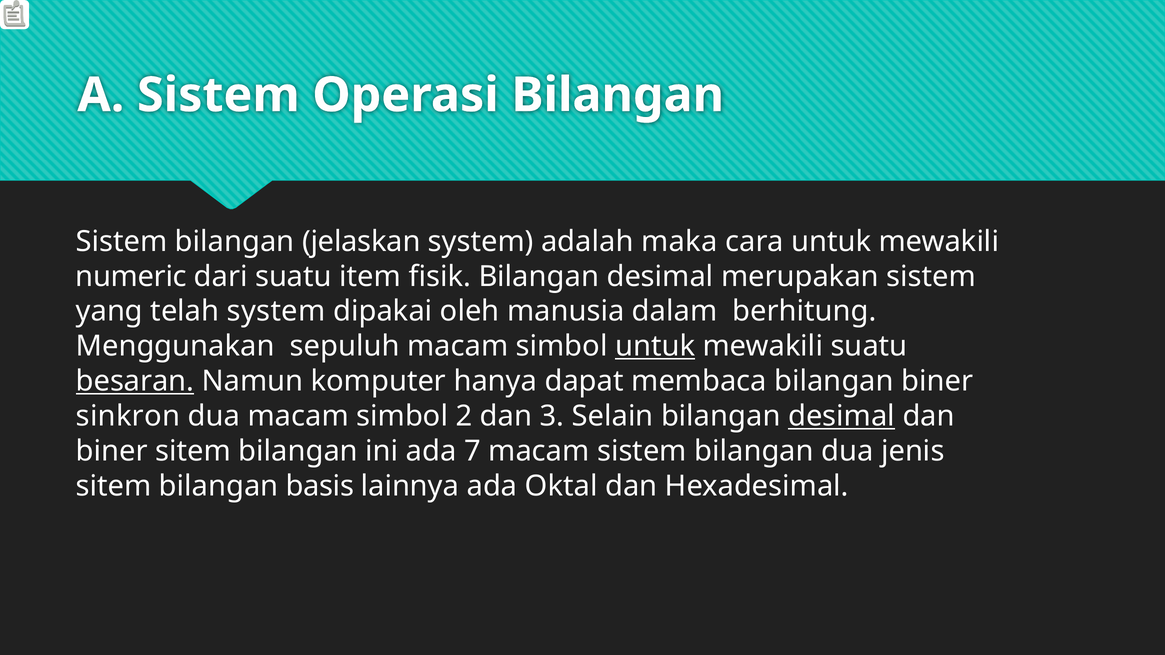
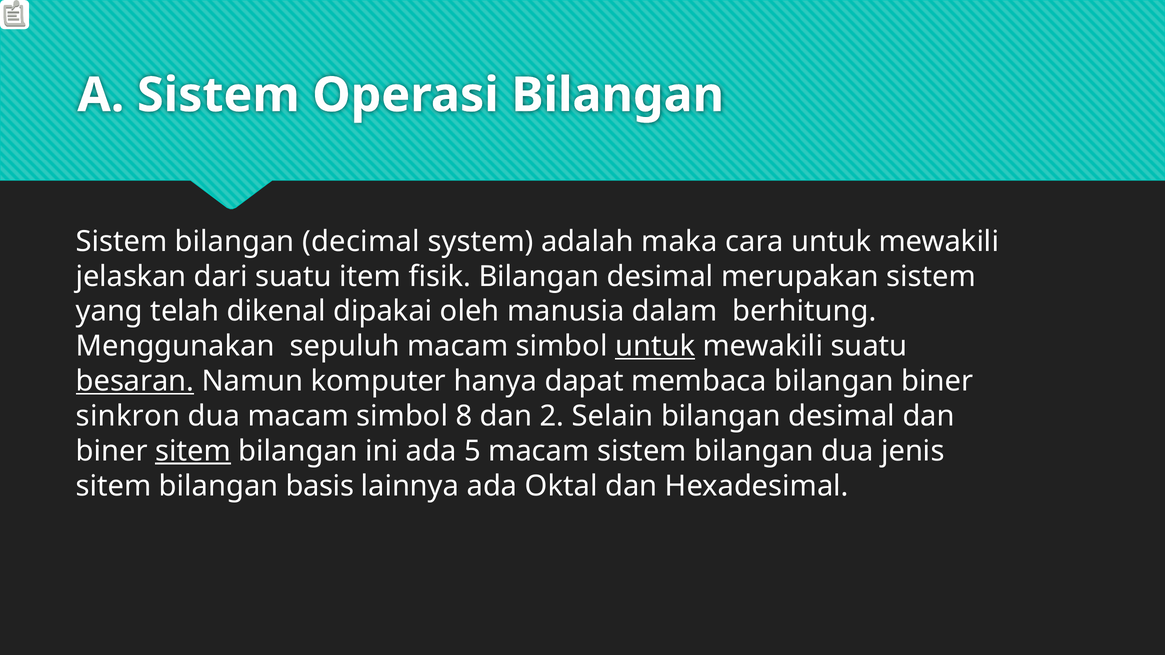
jelaskan: jelaskan -> decimal
numeric: numeric -> jelaskan
telah system: system -> dikenal
2: 2 -> 8
3: 3 -> 2
desimal at (842, 416) underline: present -> none
sitem at (193, 451) underline: none -> present
7: 7 -> 5
